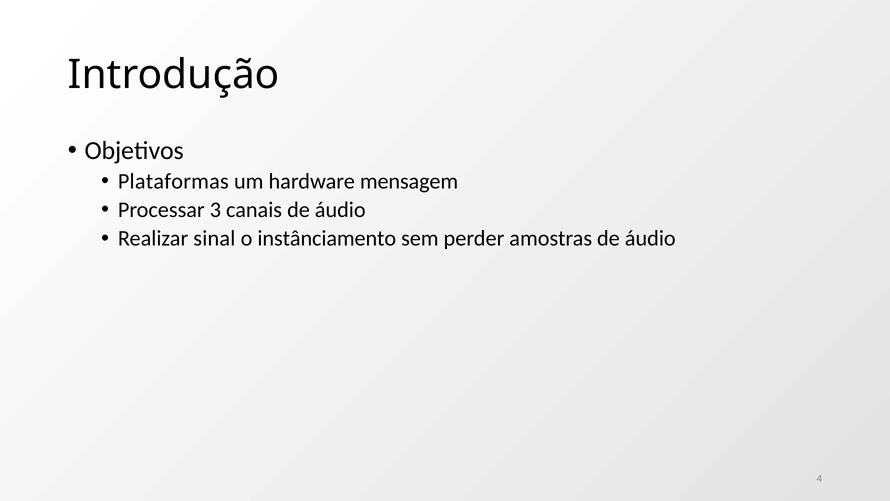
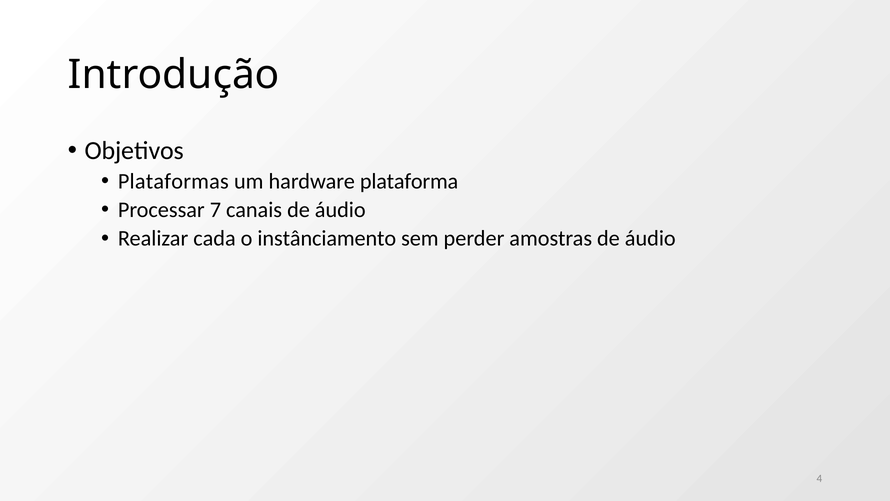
mensagem: mensagem -> plataforma
3: 3 -> 7
sinal: sinal -> cada
